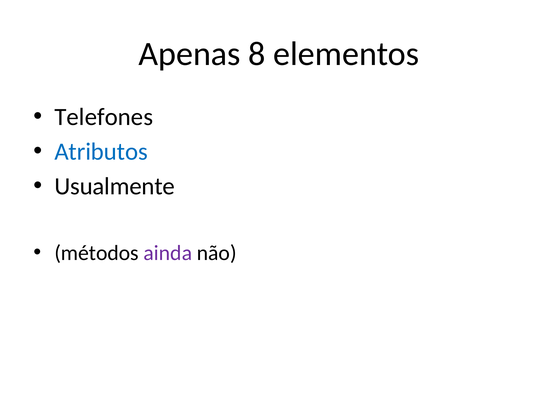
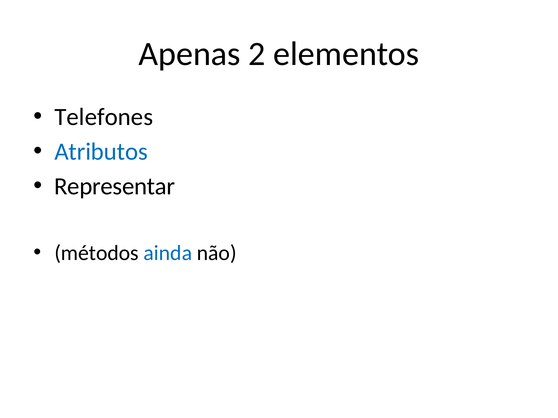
8: 8 -> 2
Usualmente: Usualmente -> Representar
ainda colour: purple -> blue
